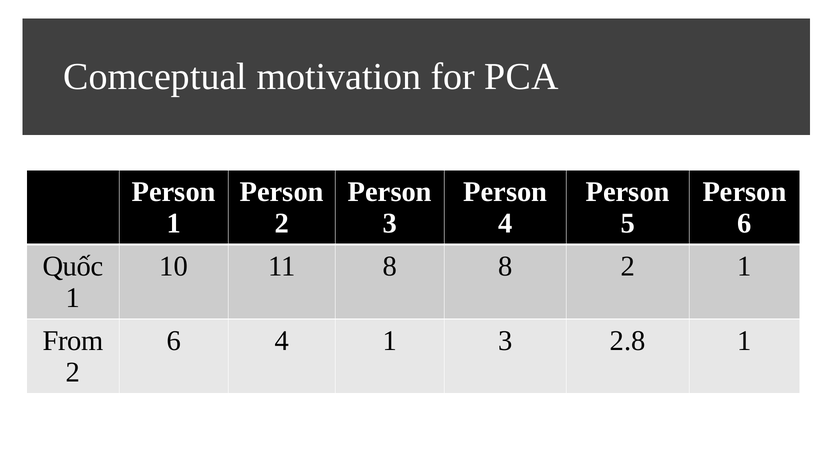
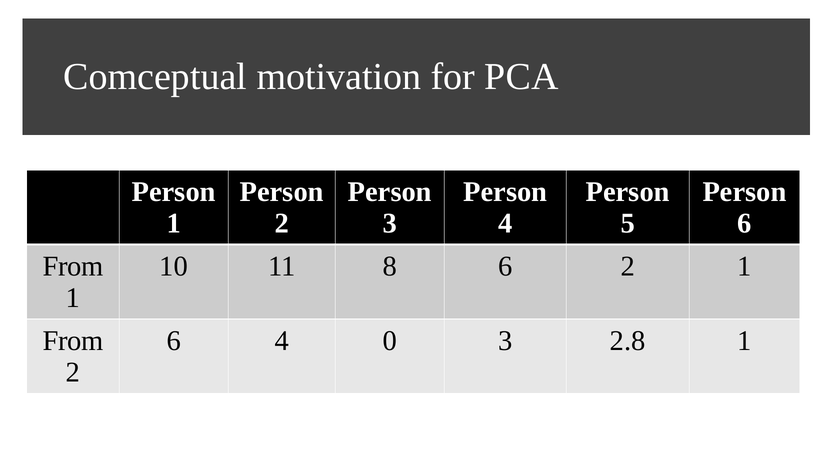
Quốc at (73, 266): Quốc -> From
8 8: 8 -> 6
4 1: 1 -> 0
